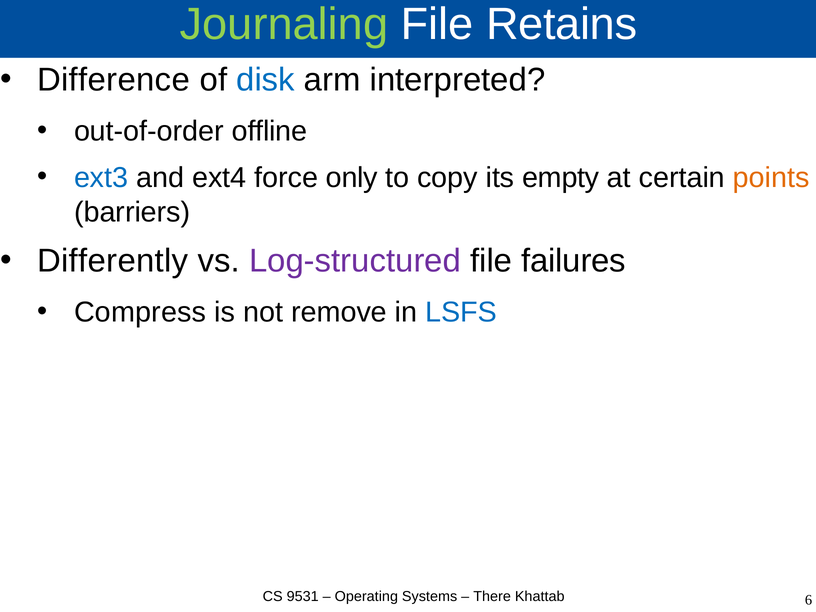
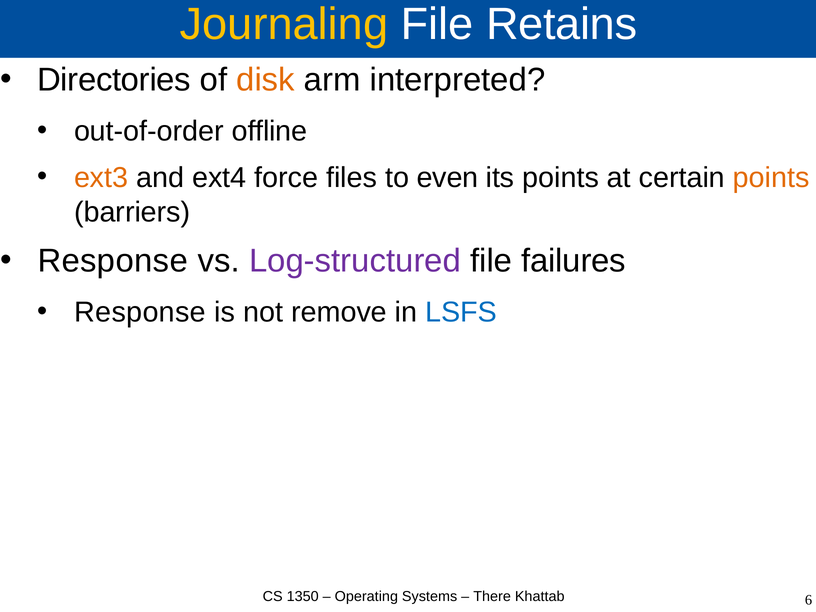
Journaling colour: light green -> yellow
Difference: Difference -> Directories
disk colour: blue -> orange
ext3 colour: blue -> orange
only: only -> files
copy: copy -> even
its empty: empty -> points
Differently at (113, 261): Differently -> Response
Compress at (140, 312): Compress -> Response
9531: 9531 -> 1350
